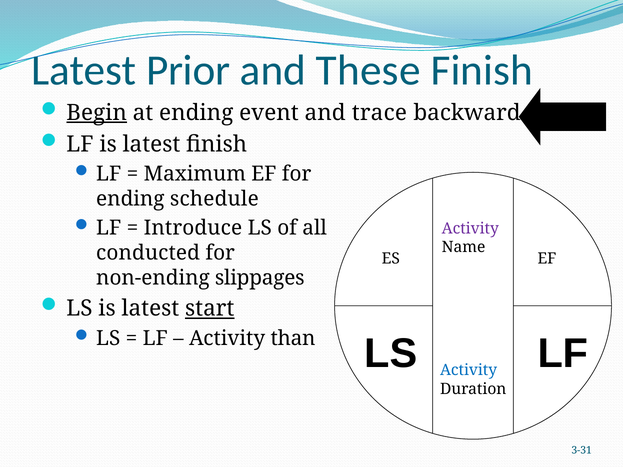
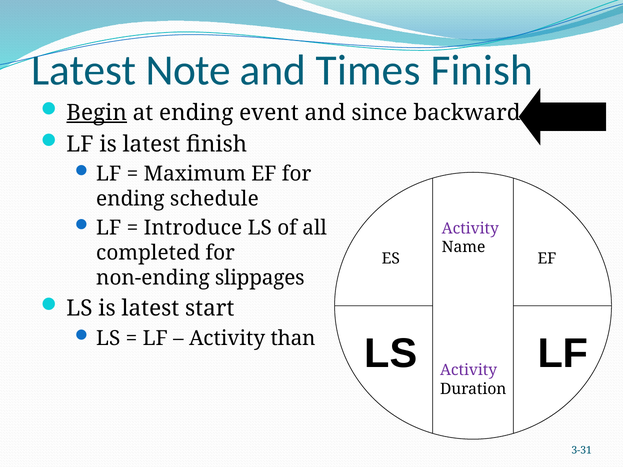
Prior: Prior -> Note
These: These -> Times
trace: trace -> since
conducted: conducted -> completed
start underline: present -> none
Activity at (469, 370) colour: blue -> purple
